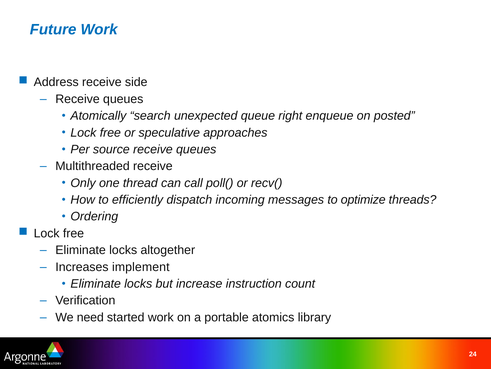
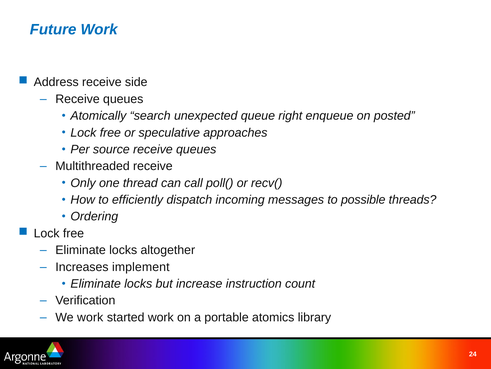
optimize: optimize -> possible
We need: need -> work
